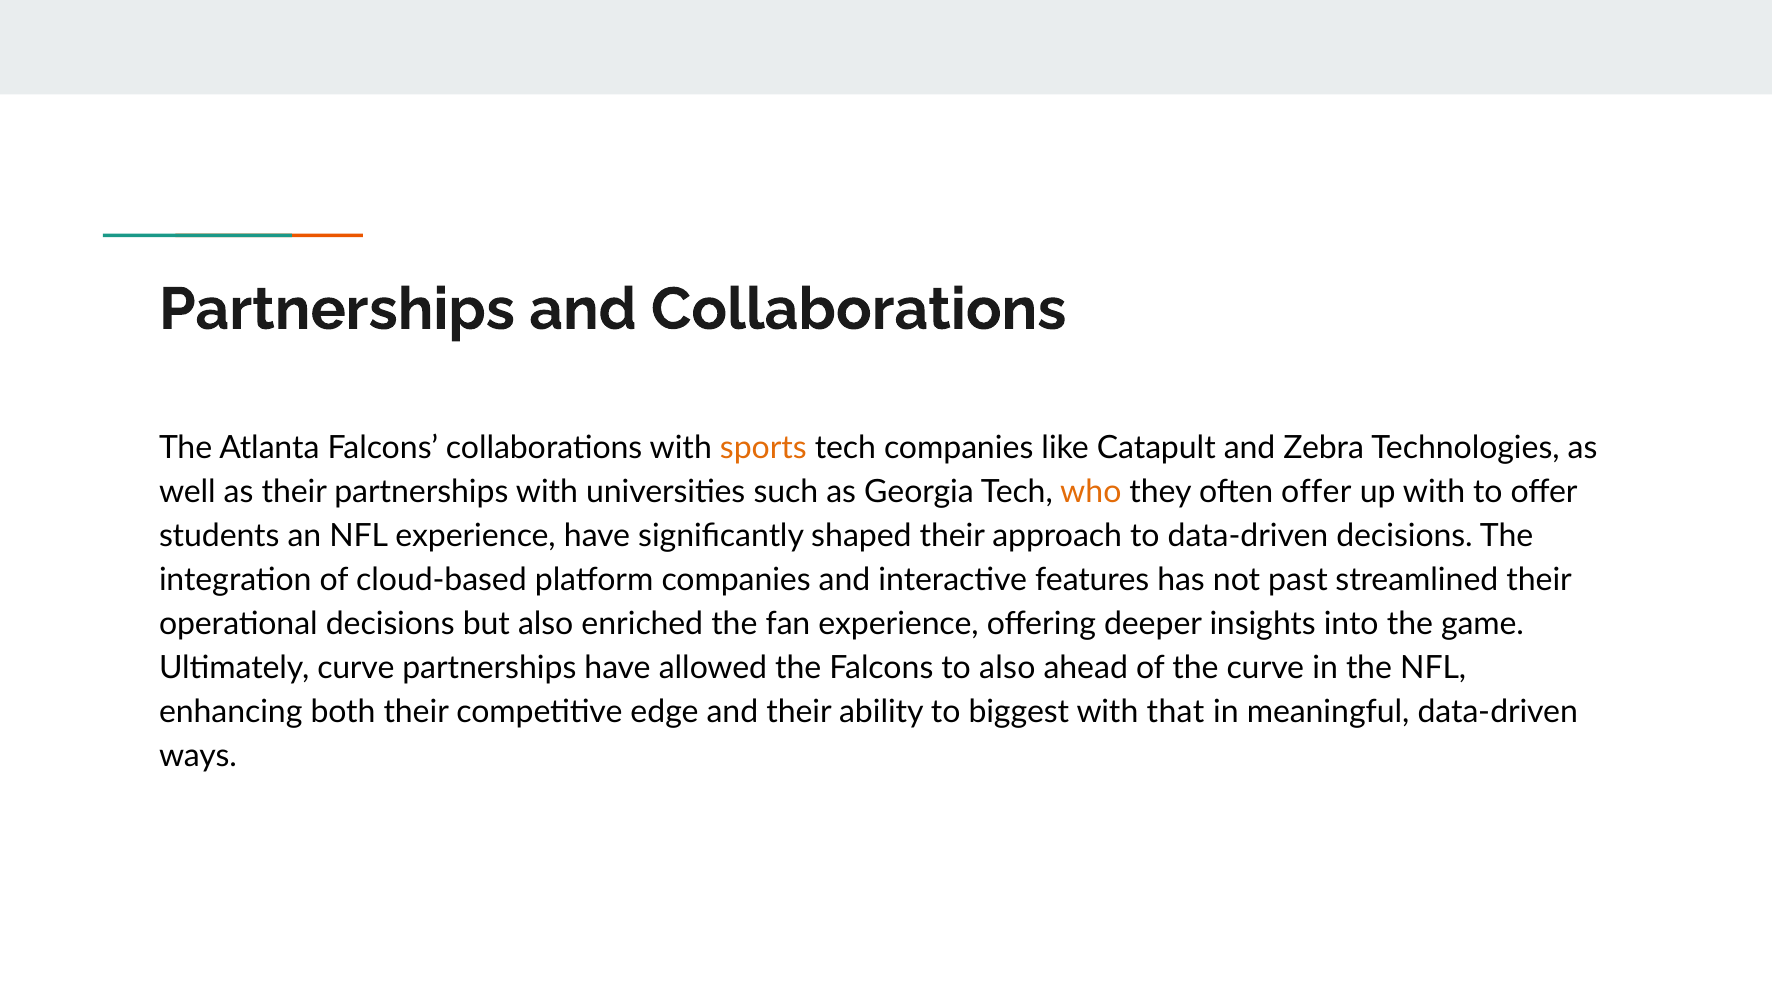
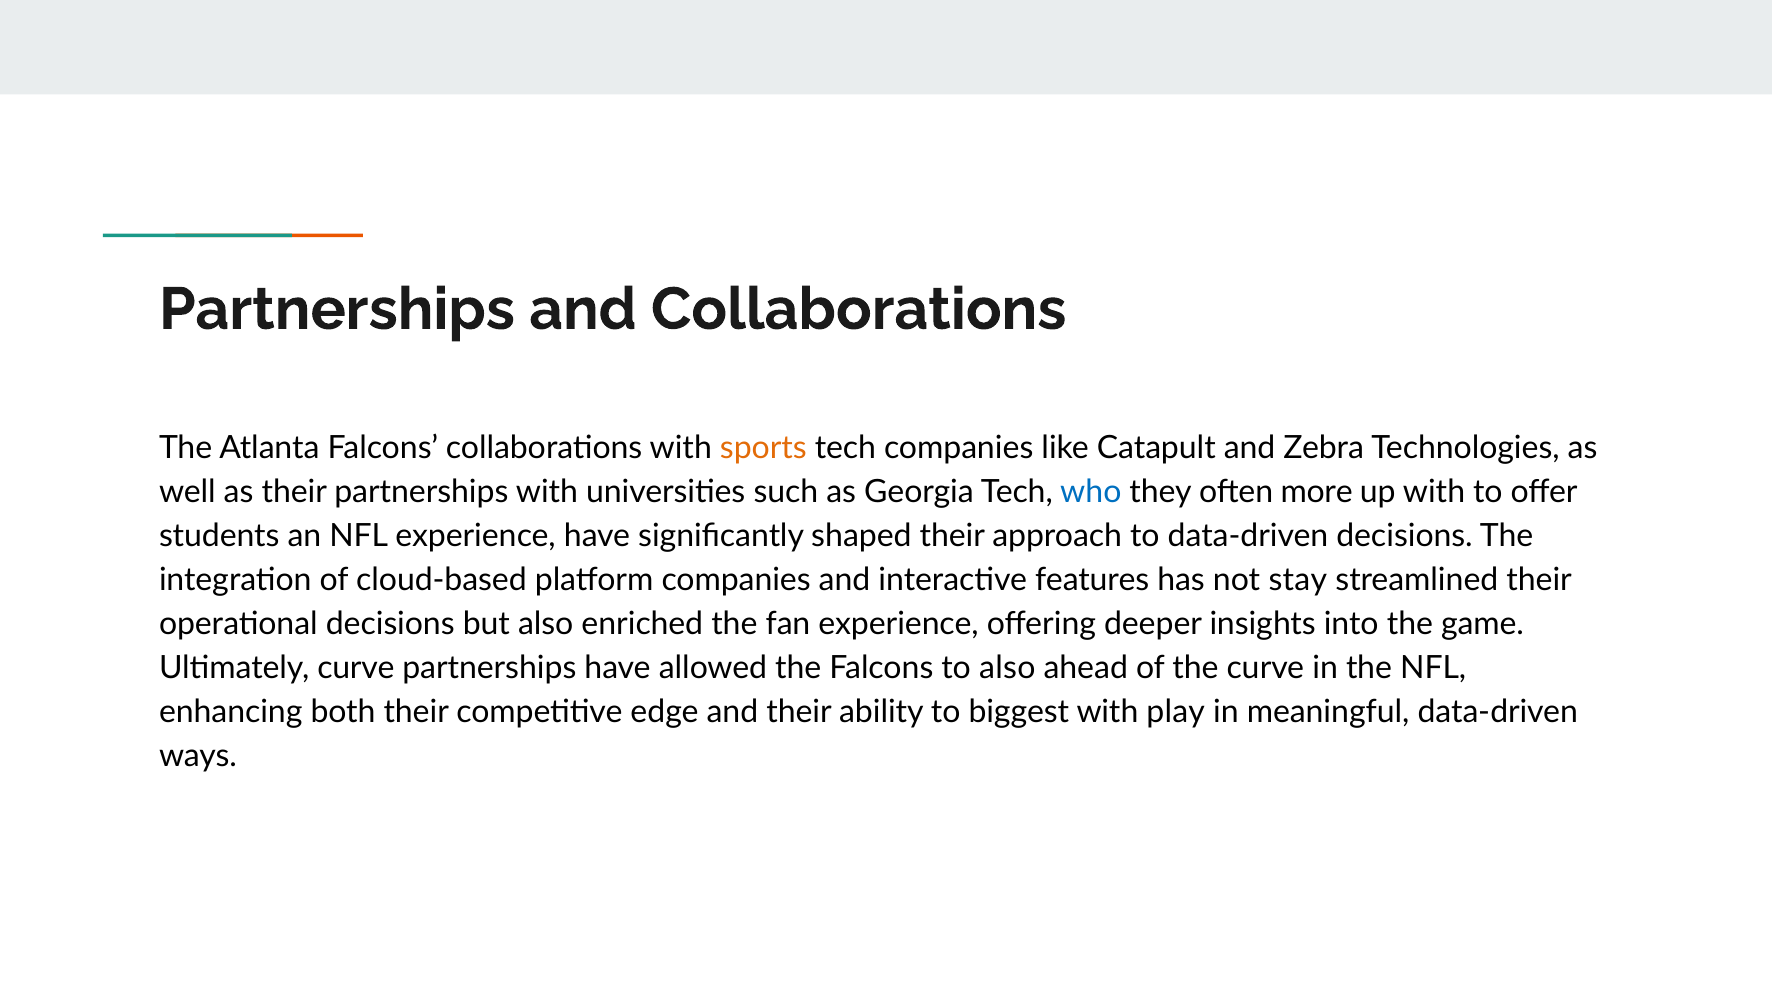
who colour: orange -> blue
often offer: offer -> more
past: past -> stay
that: that -> play
